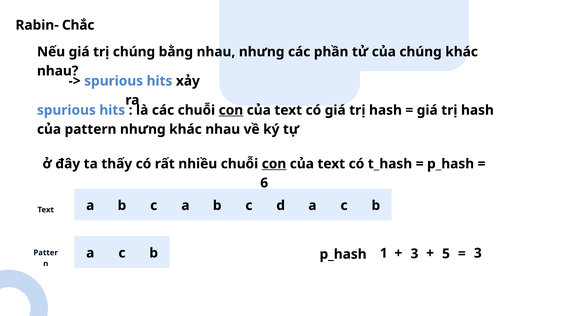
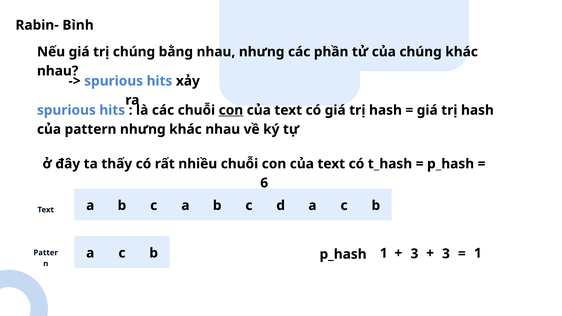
Chắc: Chắc -> Bình
con at (274, 164) underline: present -> none
3 5: 5 -> 3
3 at (478, 253): 3 -> 1
